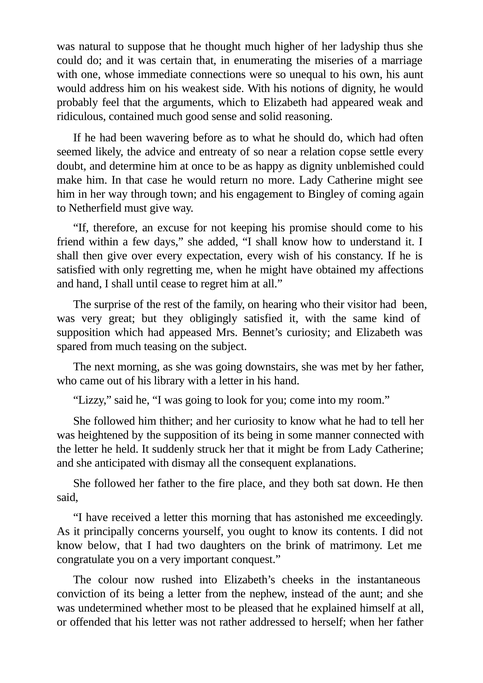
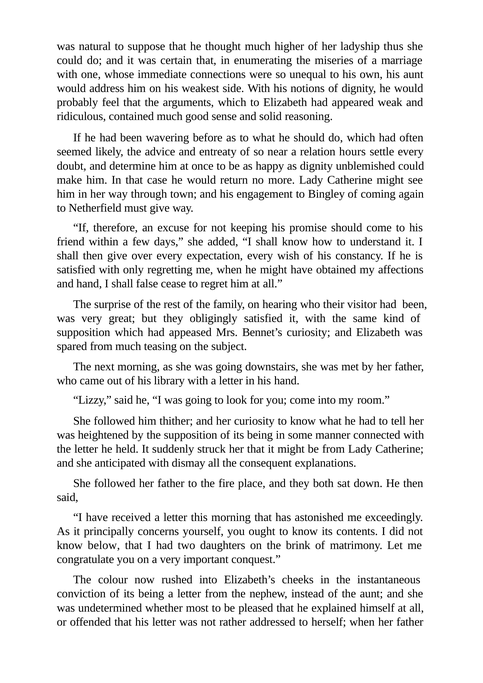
copse: copse -> hours
until: until -> false
